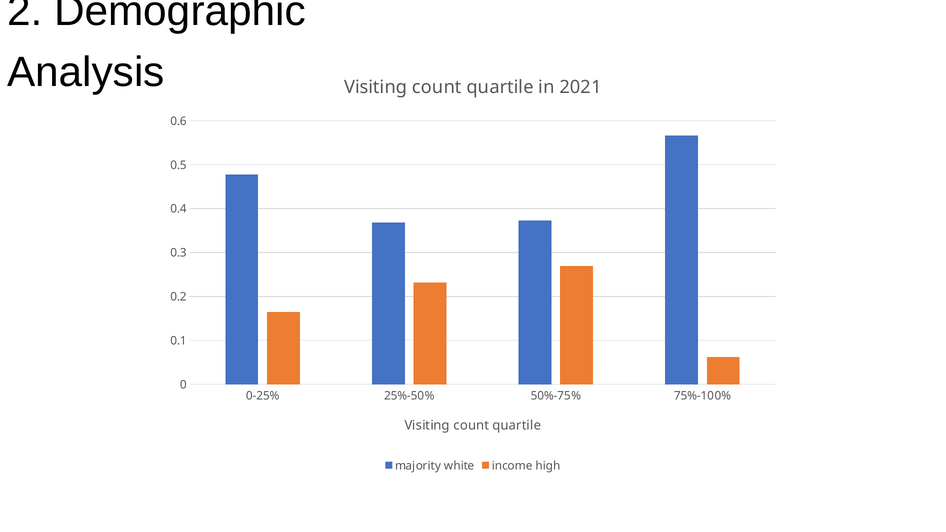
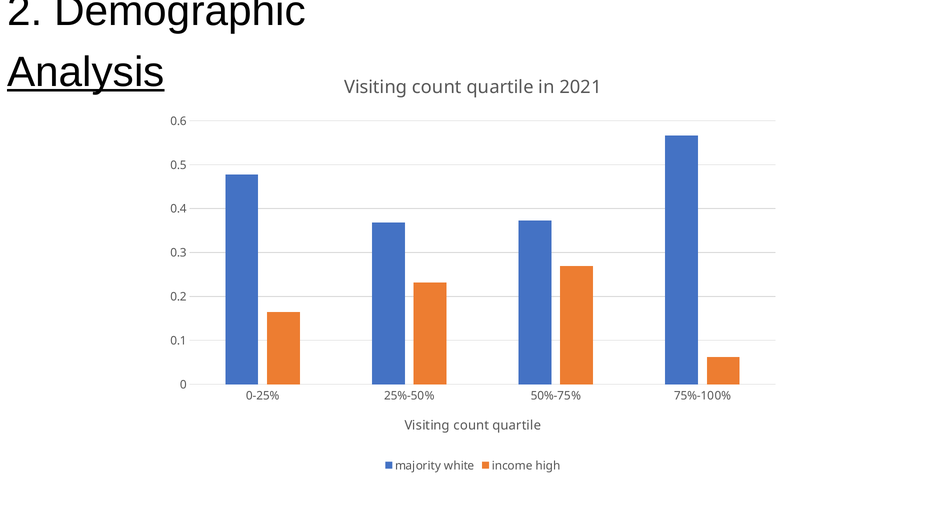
Analysis underline: none -> present
